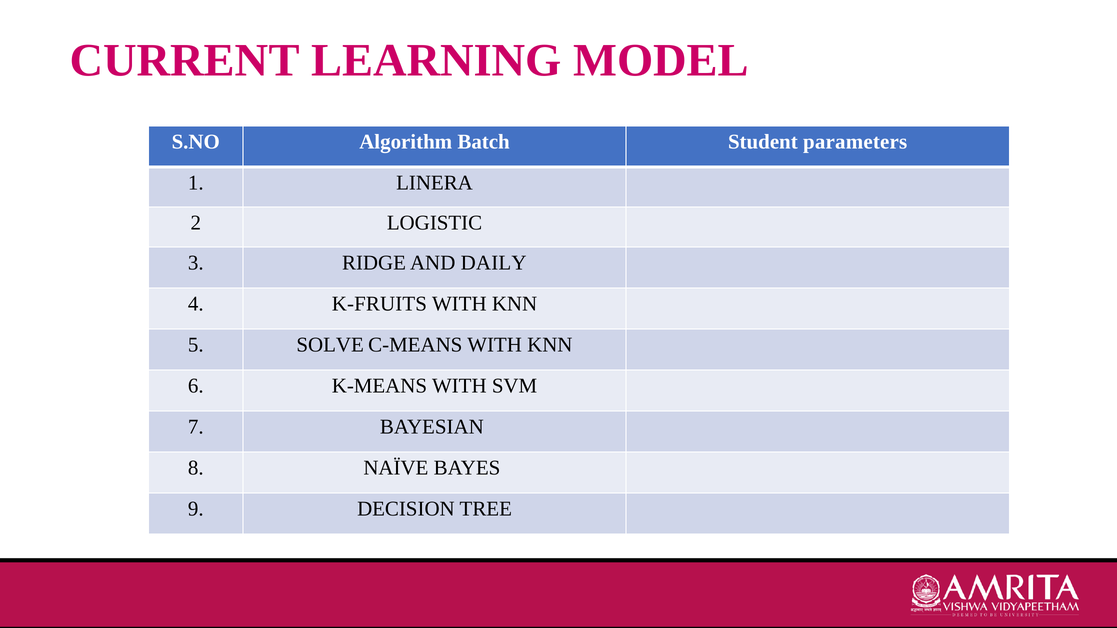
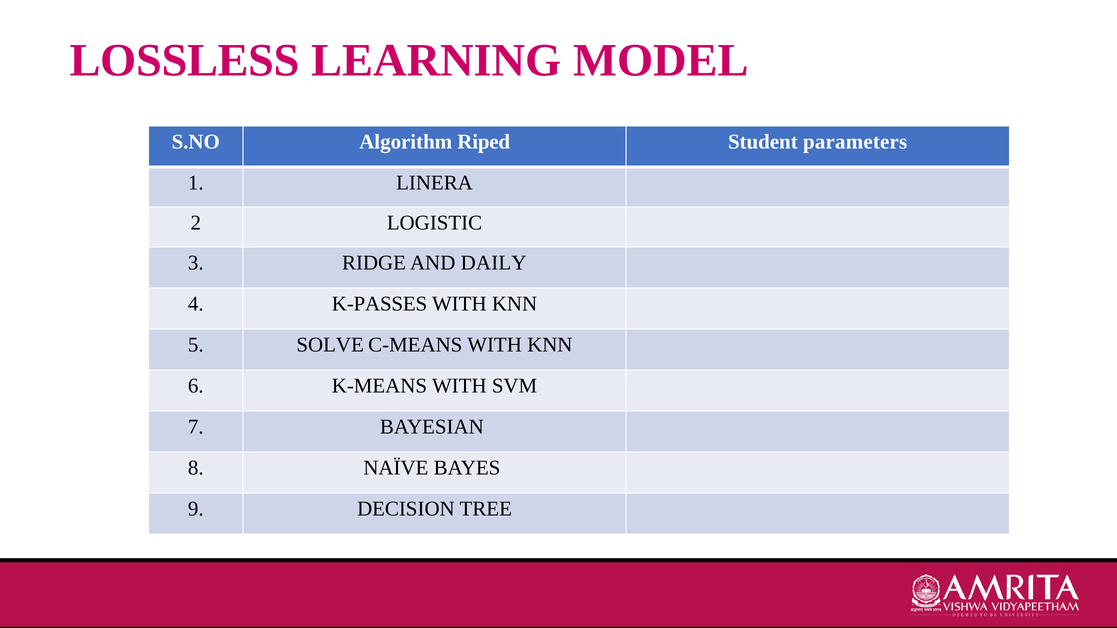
CURRENT: CURRENT -> LOSSLESS
Batch: Batch -> Riped
K-FRUITS: K-FRUITS -> K-PASSES
